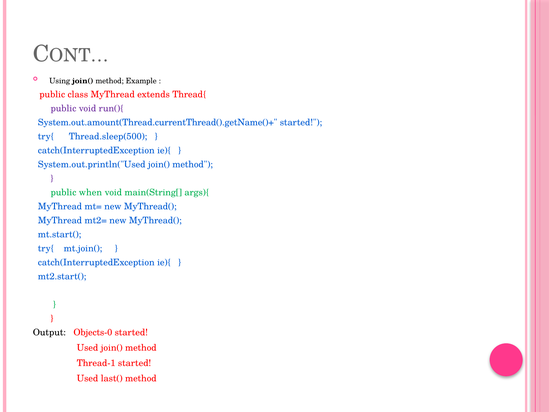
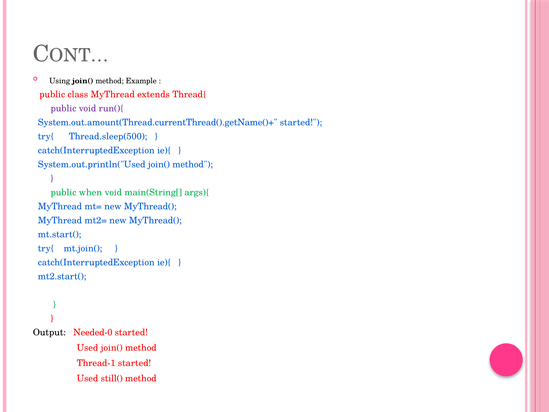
Objects-0: Objects-0 -> Needed-0
last(: last( -> still(
